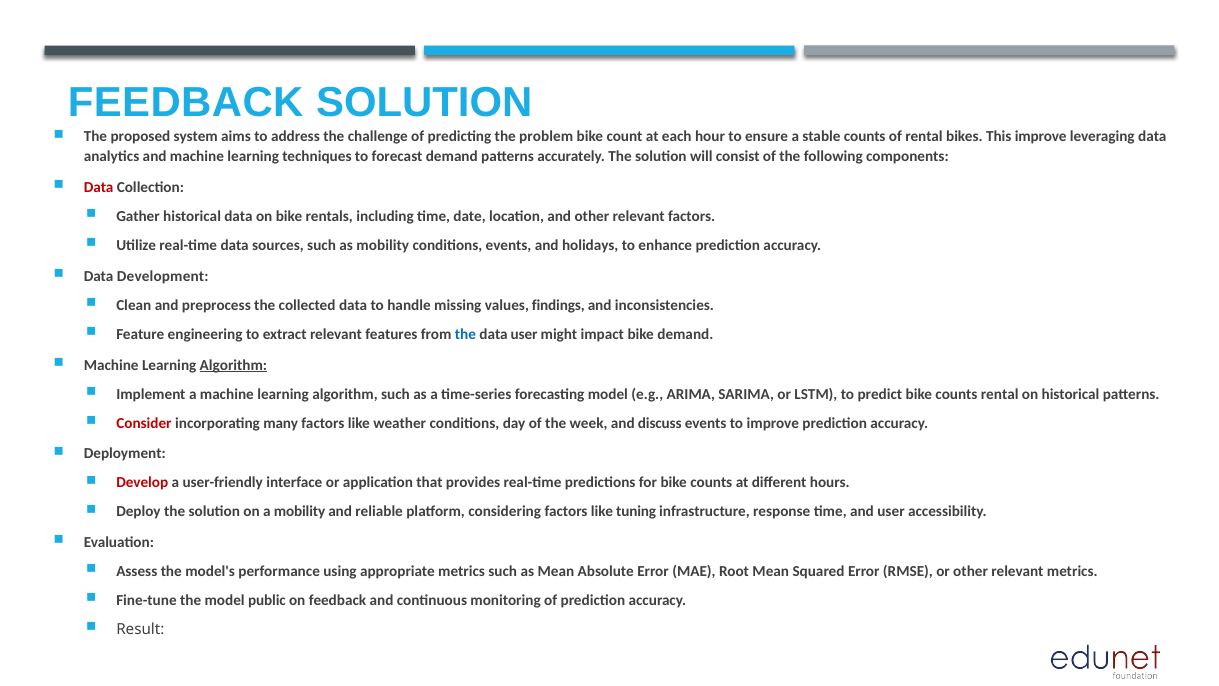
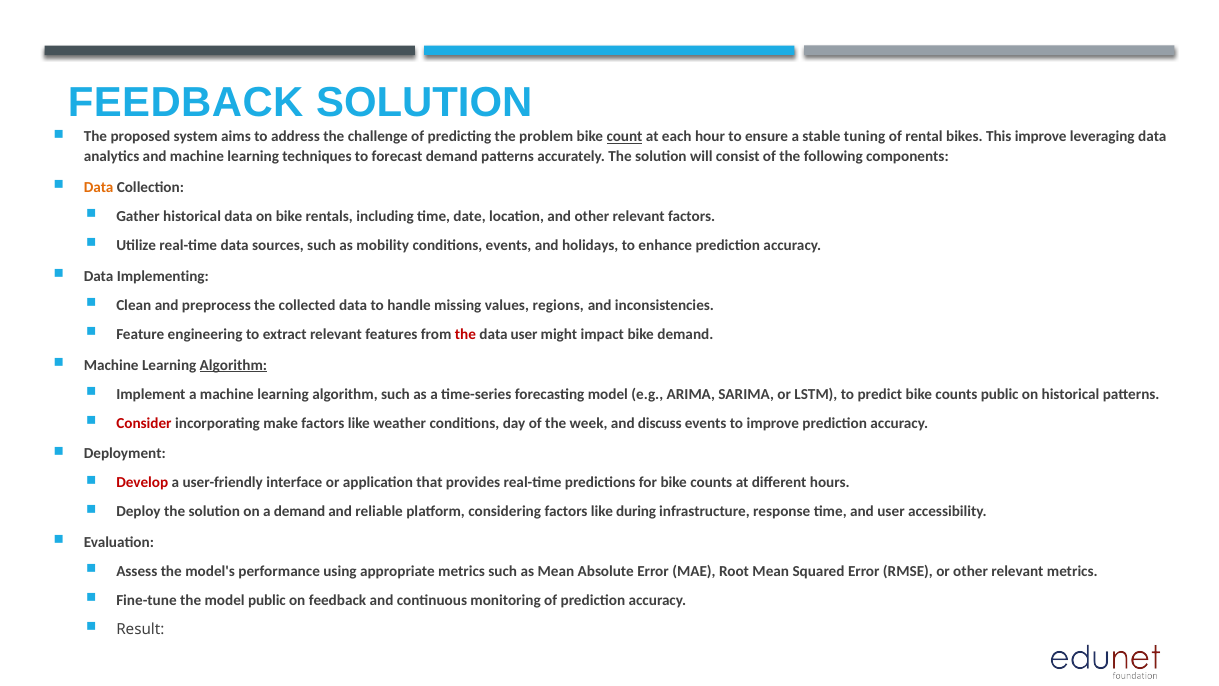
count underline: none -> present
stable counts: counts -> tuning
Data at (99, 188) colour: red -> orange
Development: Development -> Implementing
findings: findings -> regions
the at (465, 334) colour: blue -> red
counts rental: rental -> public
many: many -> make
a mobility: mobility -> demand
tuning: tuning -> during
